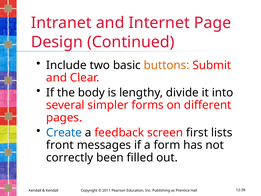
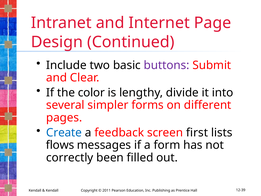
buttons colour: orange -> purple
body: body -> color
front: front -> flows
